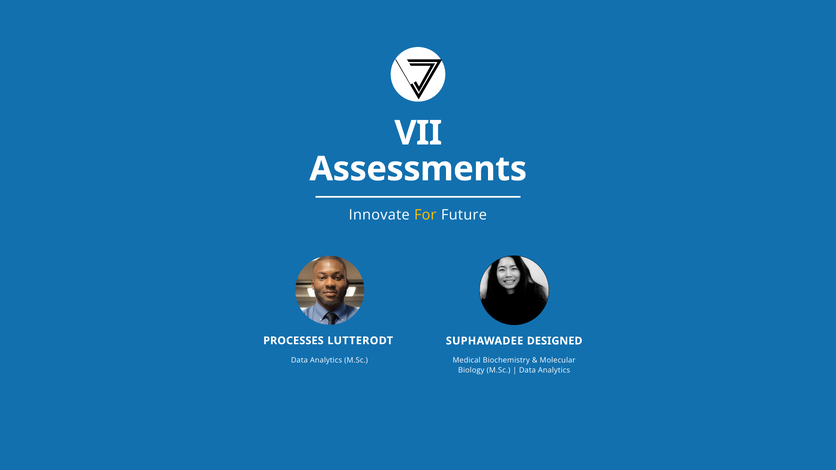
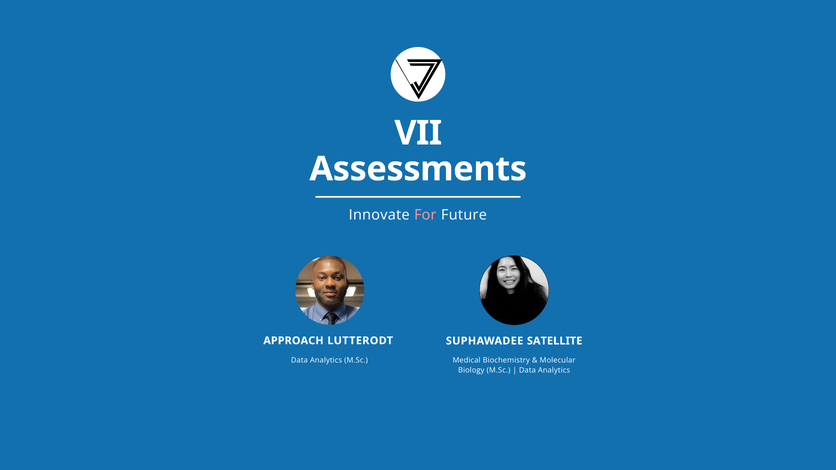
For colour: yellow -> pink
PROCESSES: PROCESSES -> APPROACH
DESIGNED: DESIGNED -> SATELLITE
